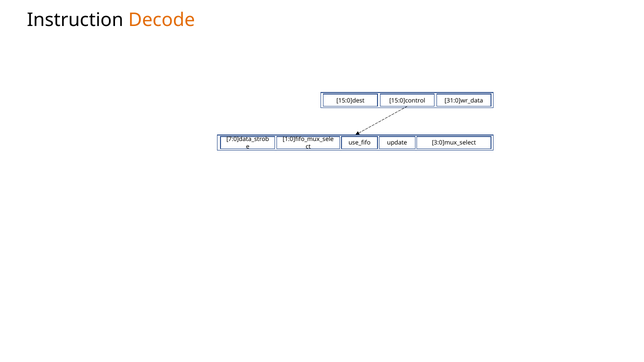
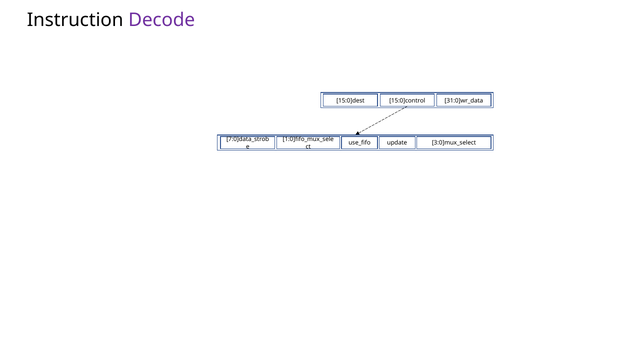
Decode colour: orange -> purple
